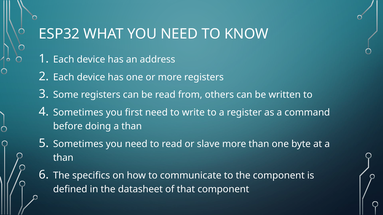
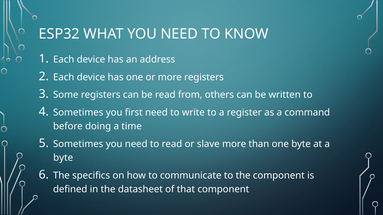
doing a than: than -> time
than at (63, 158): than -> byte
